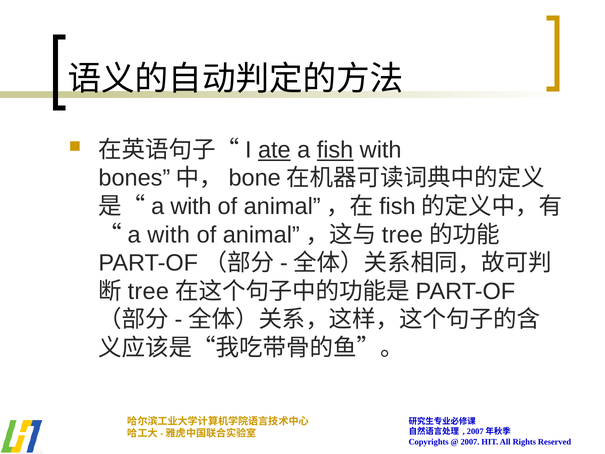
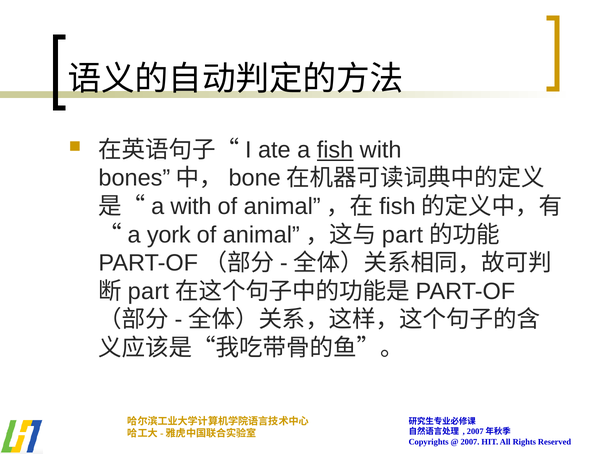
ate underline: present -> none
with at (169, 235): with -> york
tree at (402, 235): tree -> part
tree at (148, 291): tree -> part
